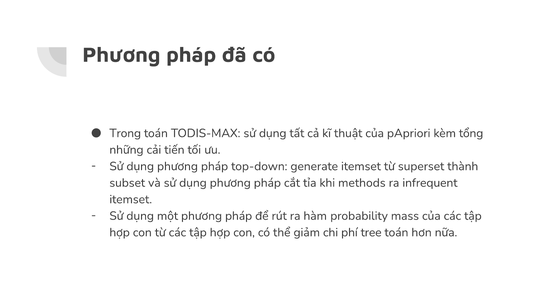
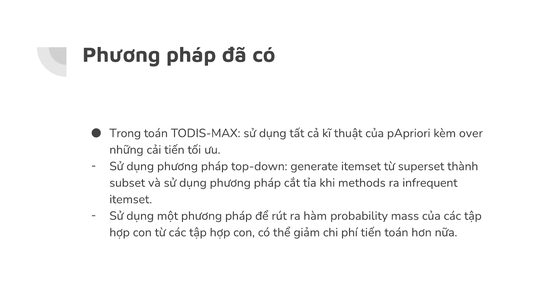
tổng: tổng -> over
phí tree: tree -> tiến
